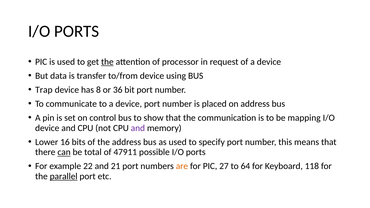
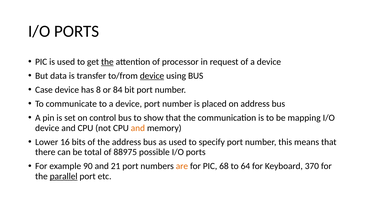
device at (152, 76) underline: none -> present
Trap: Trap -> Case
36: 36 -> 84
and at (138, 128) colour: purple -> orange
can underline: present -> none
47911: 47911 -> 88975
22: 22 -> 90
27: 27 -> 68
118: 118 -> 370
